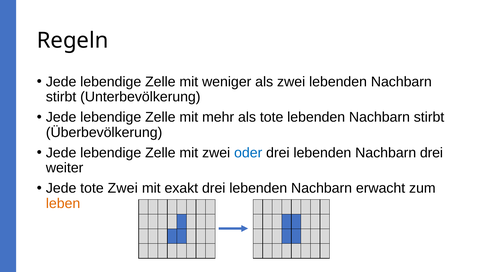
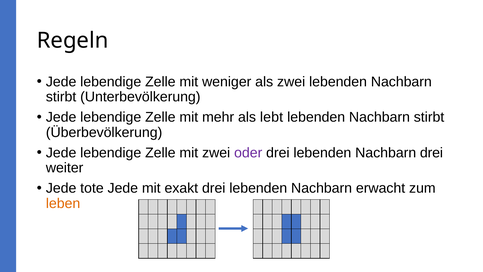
als tote: tote -> lebt
oder colour: blue -> purple
tote Zwei: Zwei -> Jede
